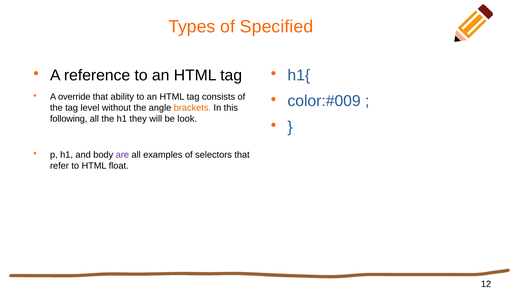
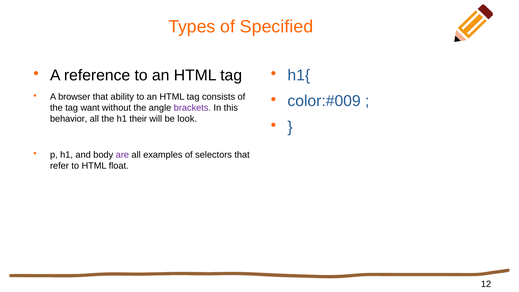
override: override -> browser
level: level -> want
brackets colour: orange -> purple
following: following -> behavior
they: they -> their
